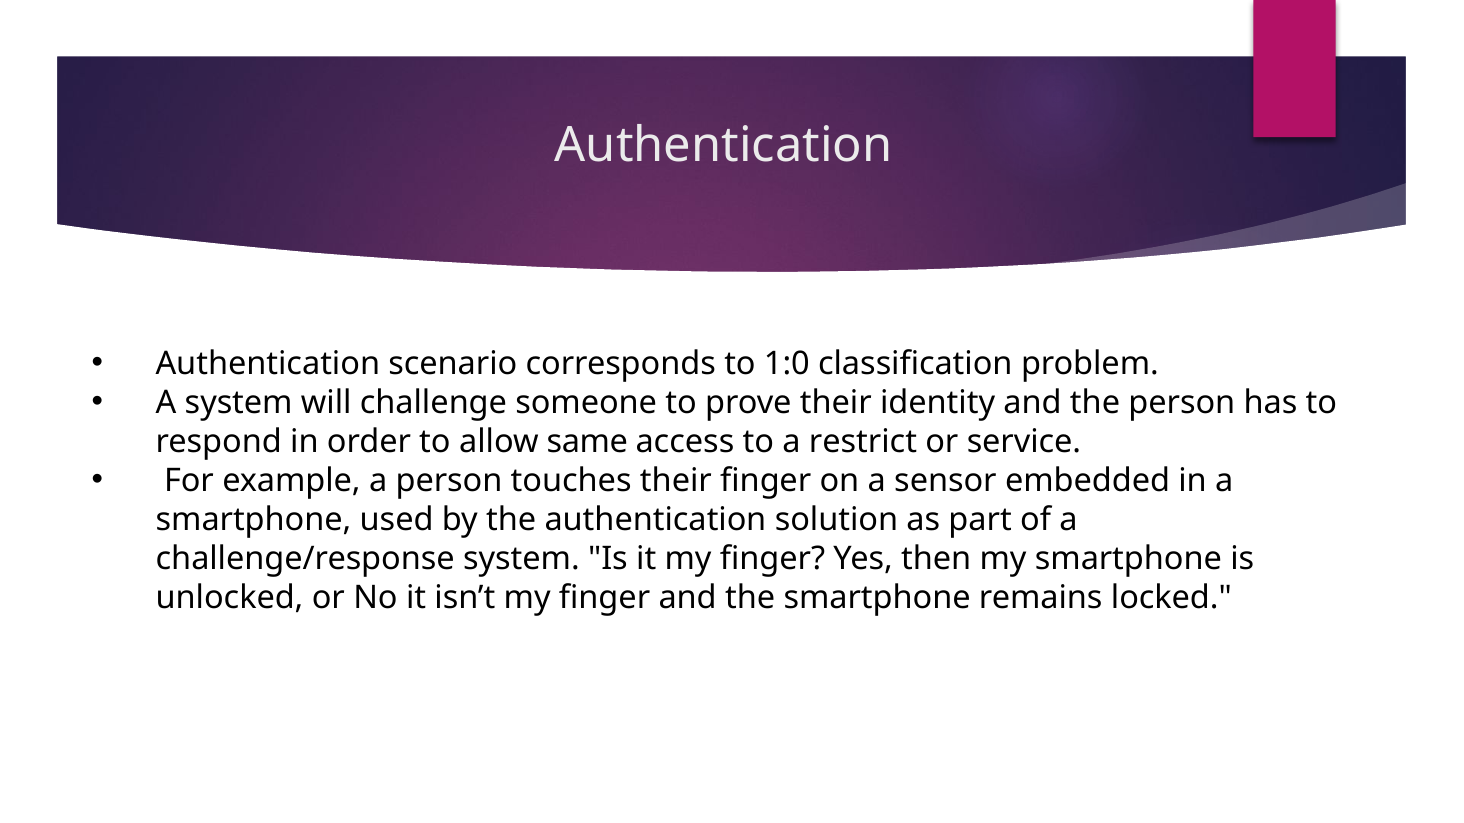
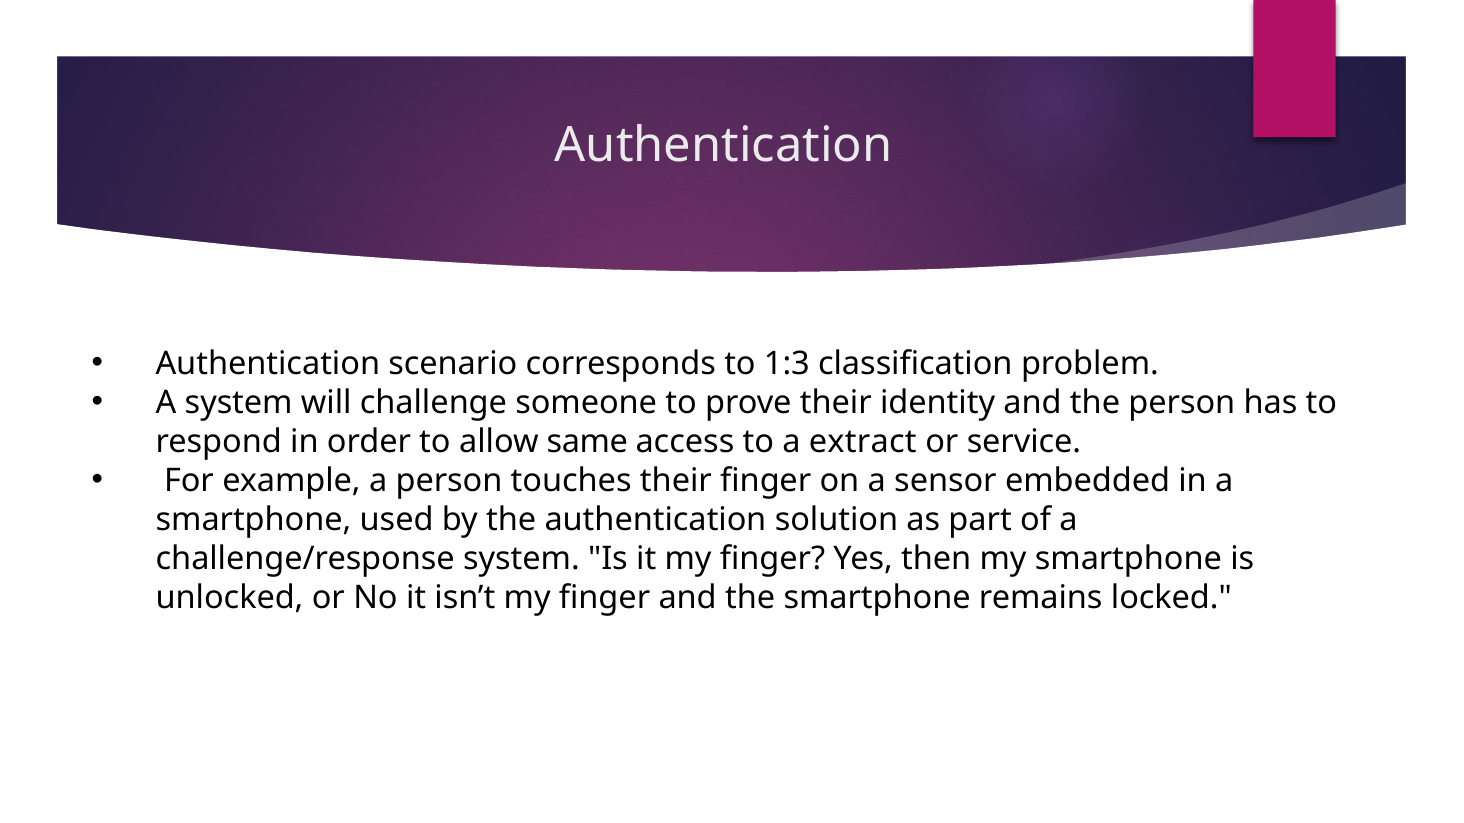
1:0: 1:0 -> 1:3
restrict: restrict -> extract
